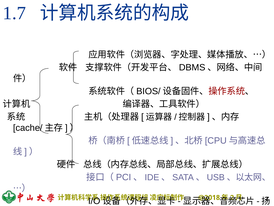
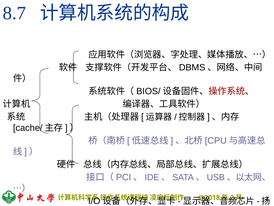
1.7: 1.7 -> 8.7
